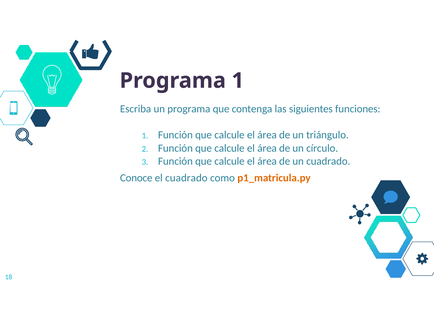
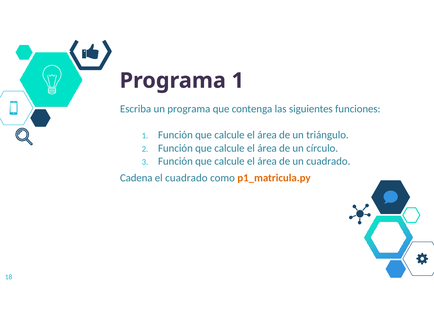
Conoce: Conoce -> Cadena
